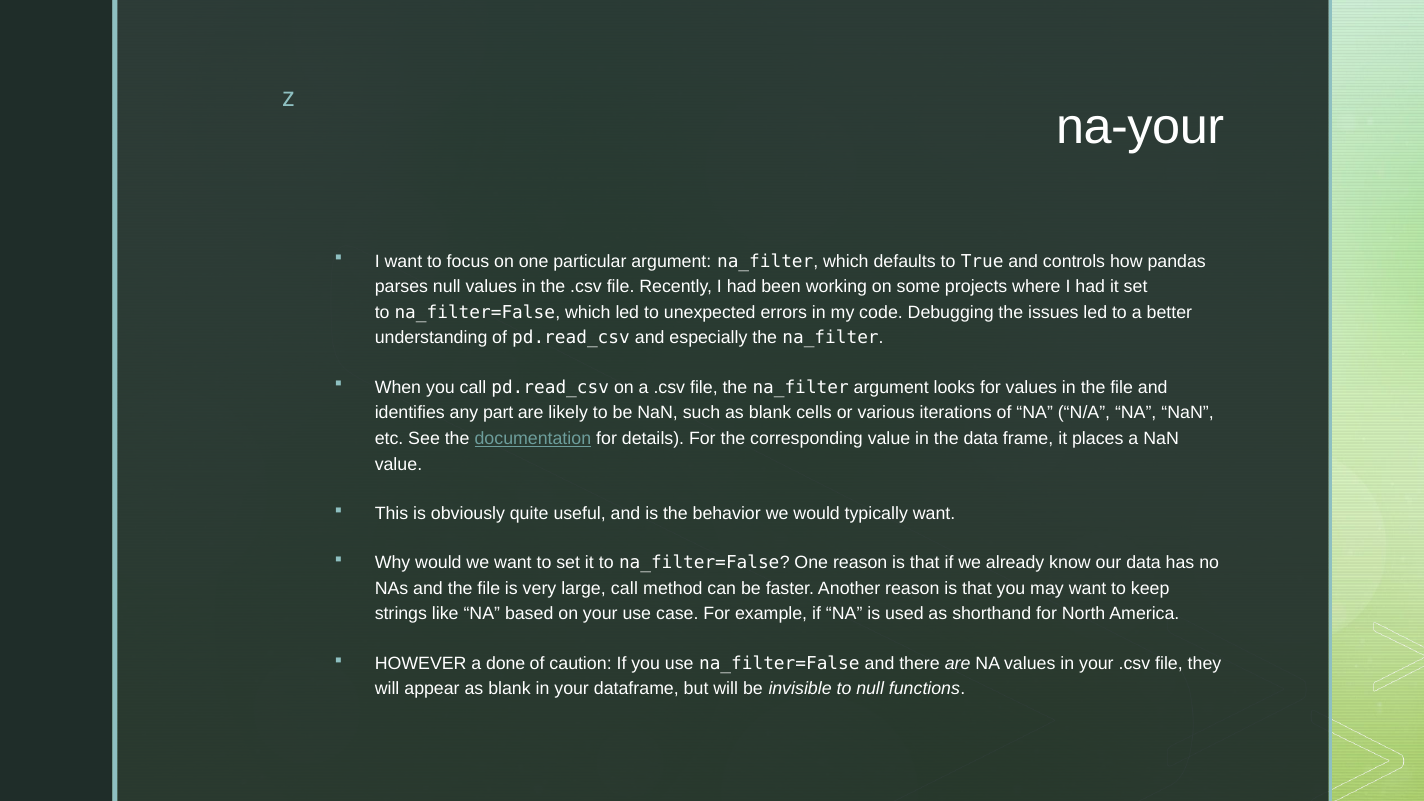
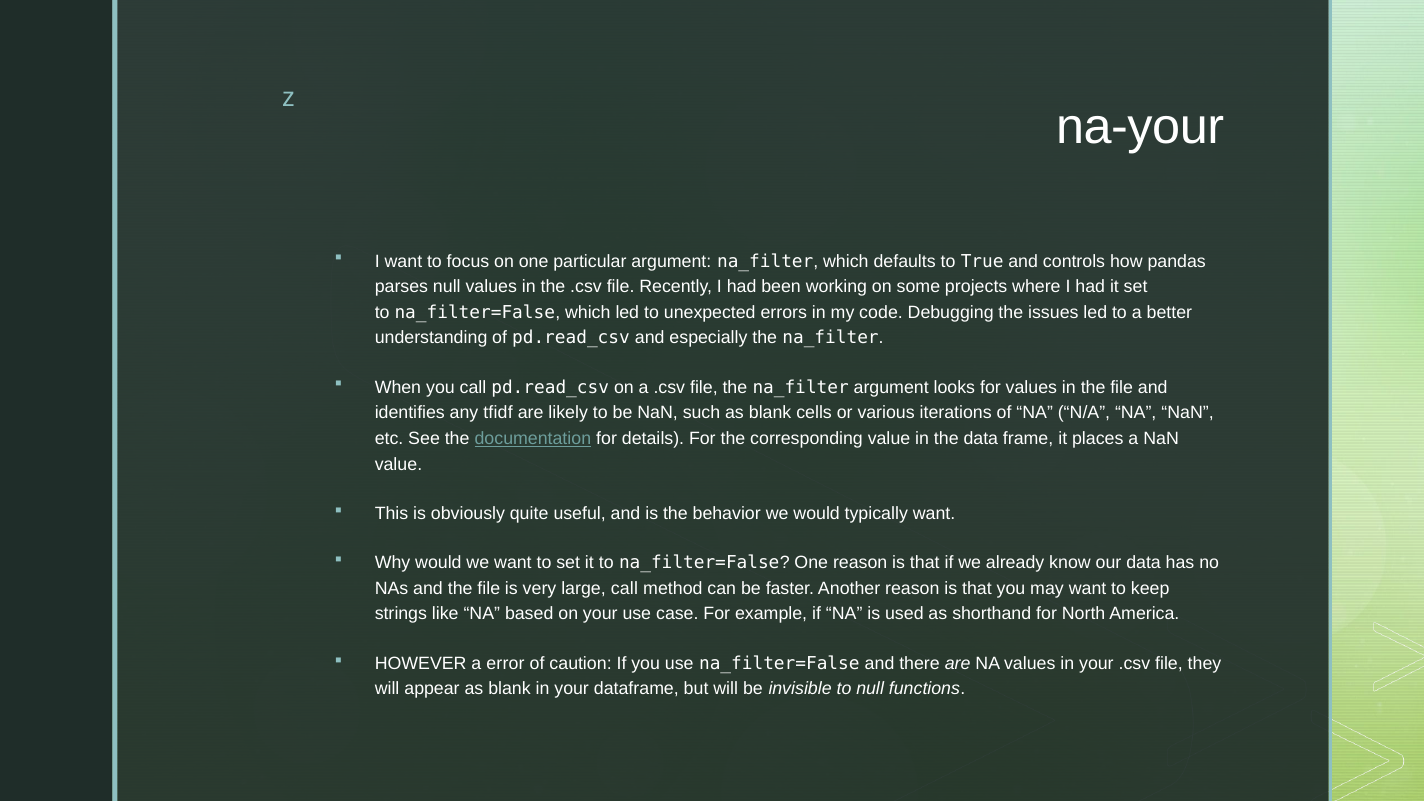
part: part -> tfidf
done: done -> error
